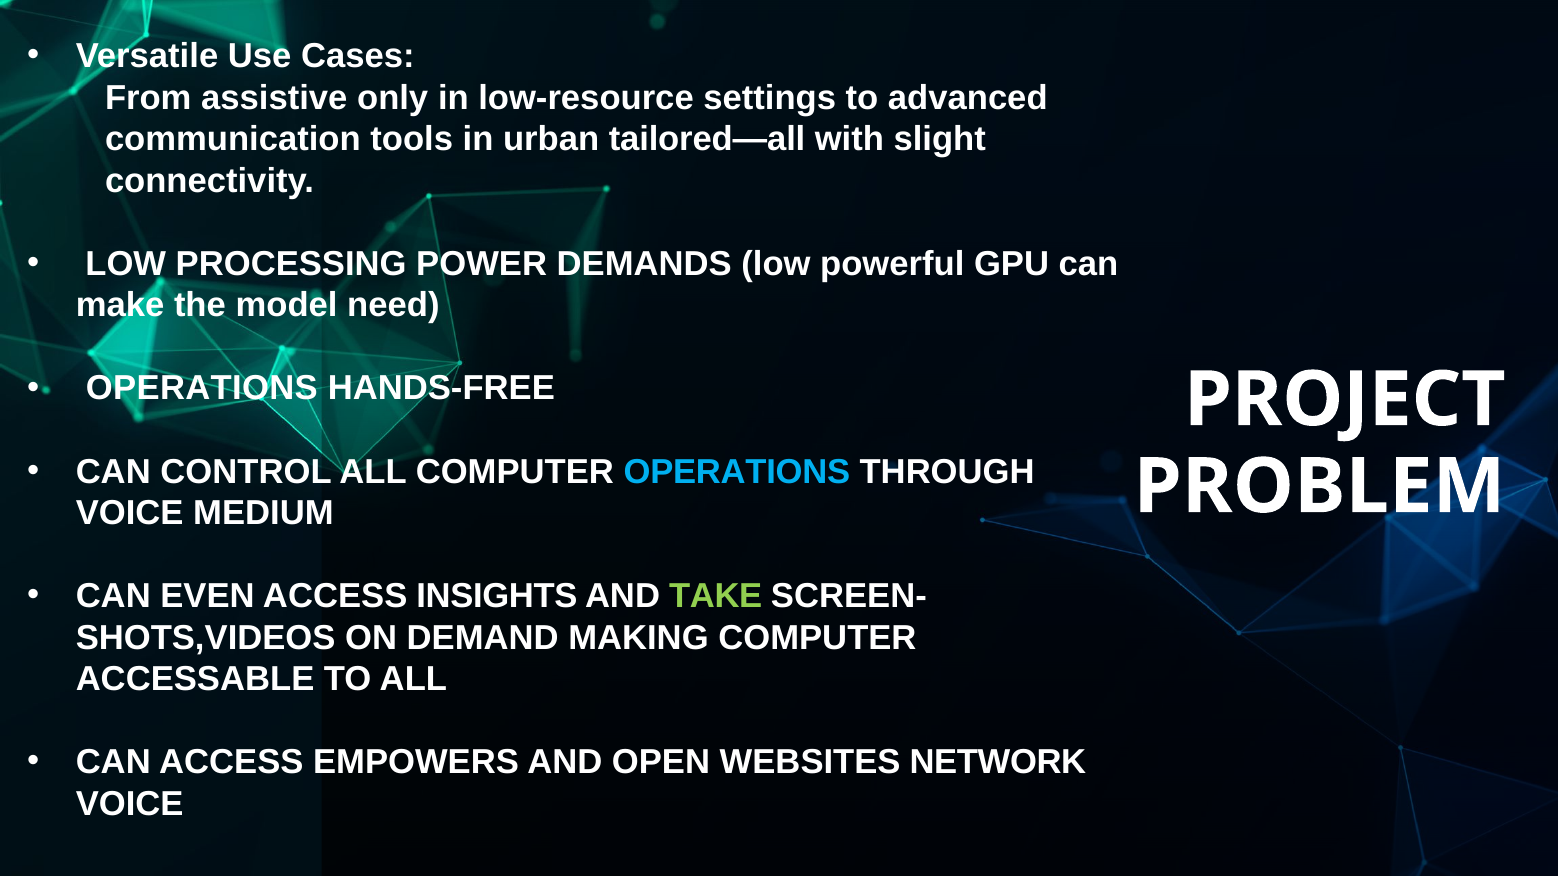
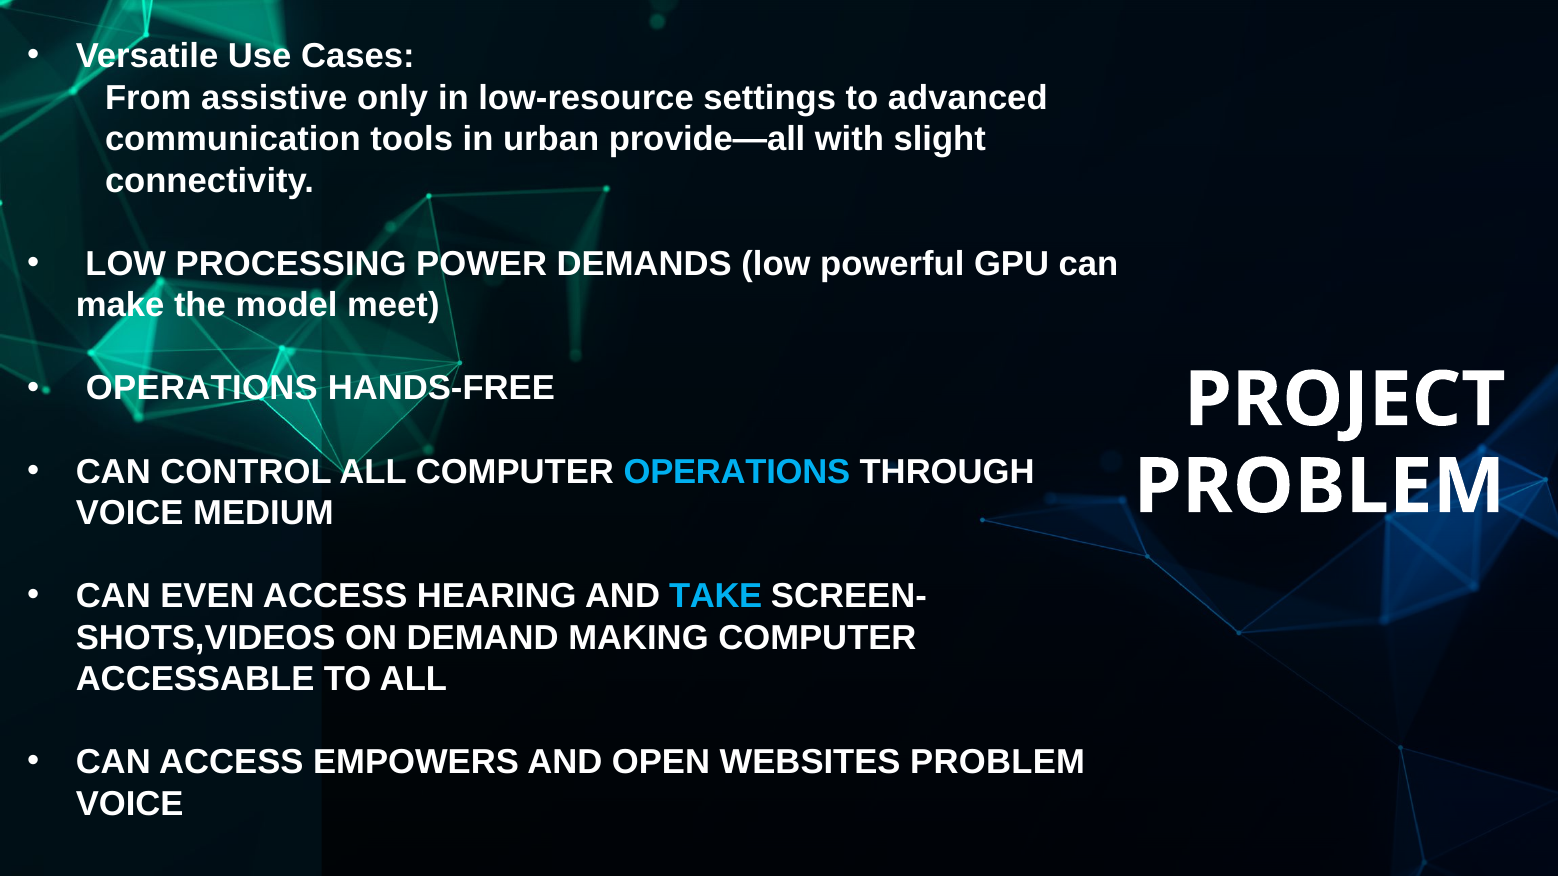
tailored—all: tailored—all -> provide—all
need: need -> meet
INSIGHTS: INSIGHTS -> HEARING
TAKE colour: light green -> light blue
WEBSITES NETWORK: NETWORK -> PROBLEM
